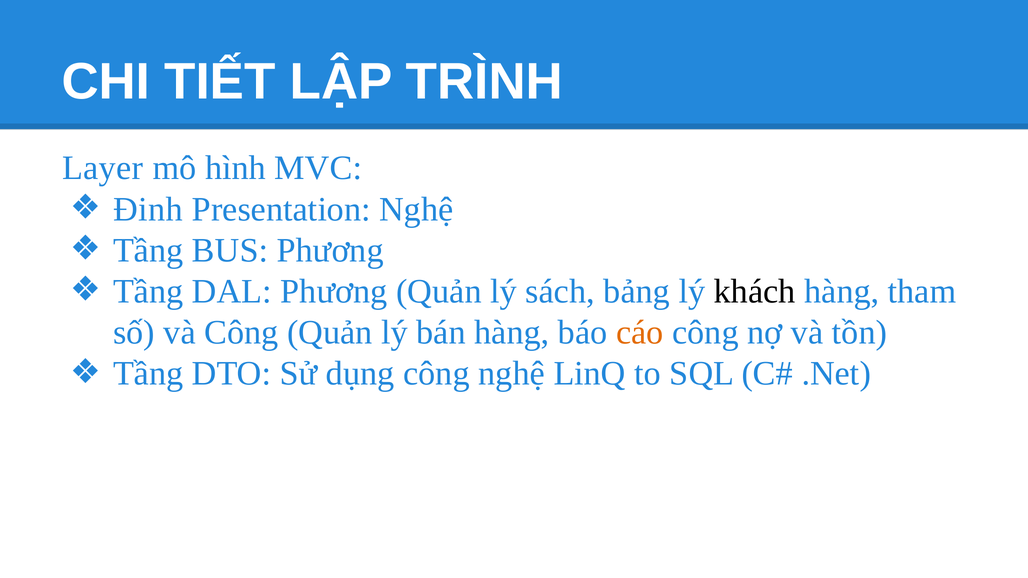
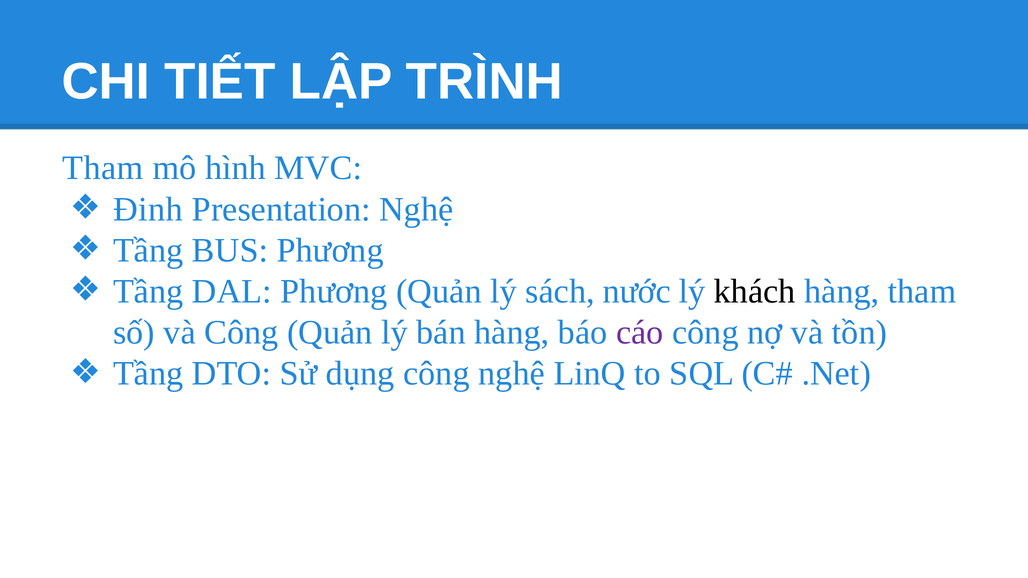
Layer at (103, 168): Layer -> Tham
bảng: bảng -> nước
cáo colour: orange -> purple
